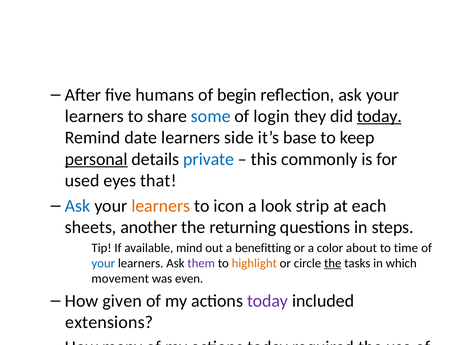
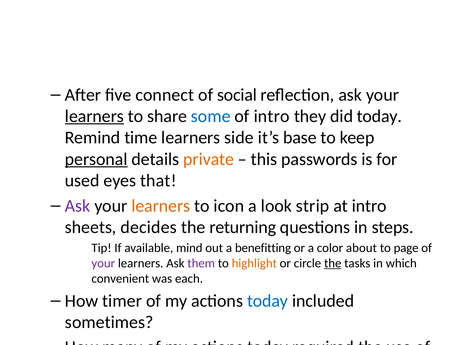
five humans: humans -> connect
of begin: begin -> social
learners at (94, 116) underline: none -> present
of login: login -> intro
today at (379, 116) underline: present -> none
Remind date: date -> time
private at (209, 159) colour: blue -> orange
commonly: commonly -> passwords
Ask at (78, 206) colour: blue -> purple
at each: each -> intro
sheets another: another -> decides
to time: time -> page
your at (103, 263) colour: blue -> purple
movement at (120, 279): movement -> convenient
was even: even -> each
How given: given -> timer
today at (268, 301) colour: purple -> blue
extensions at (109, 322): extensions -> sometimes
